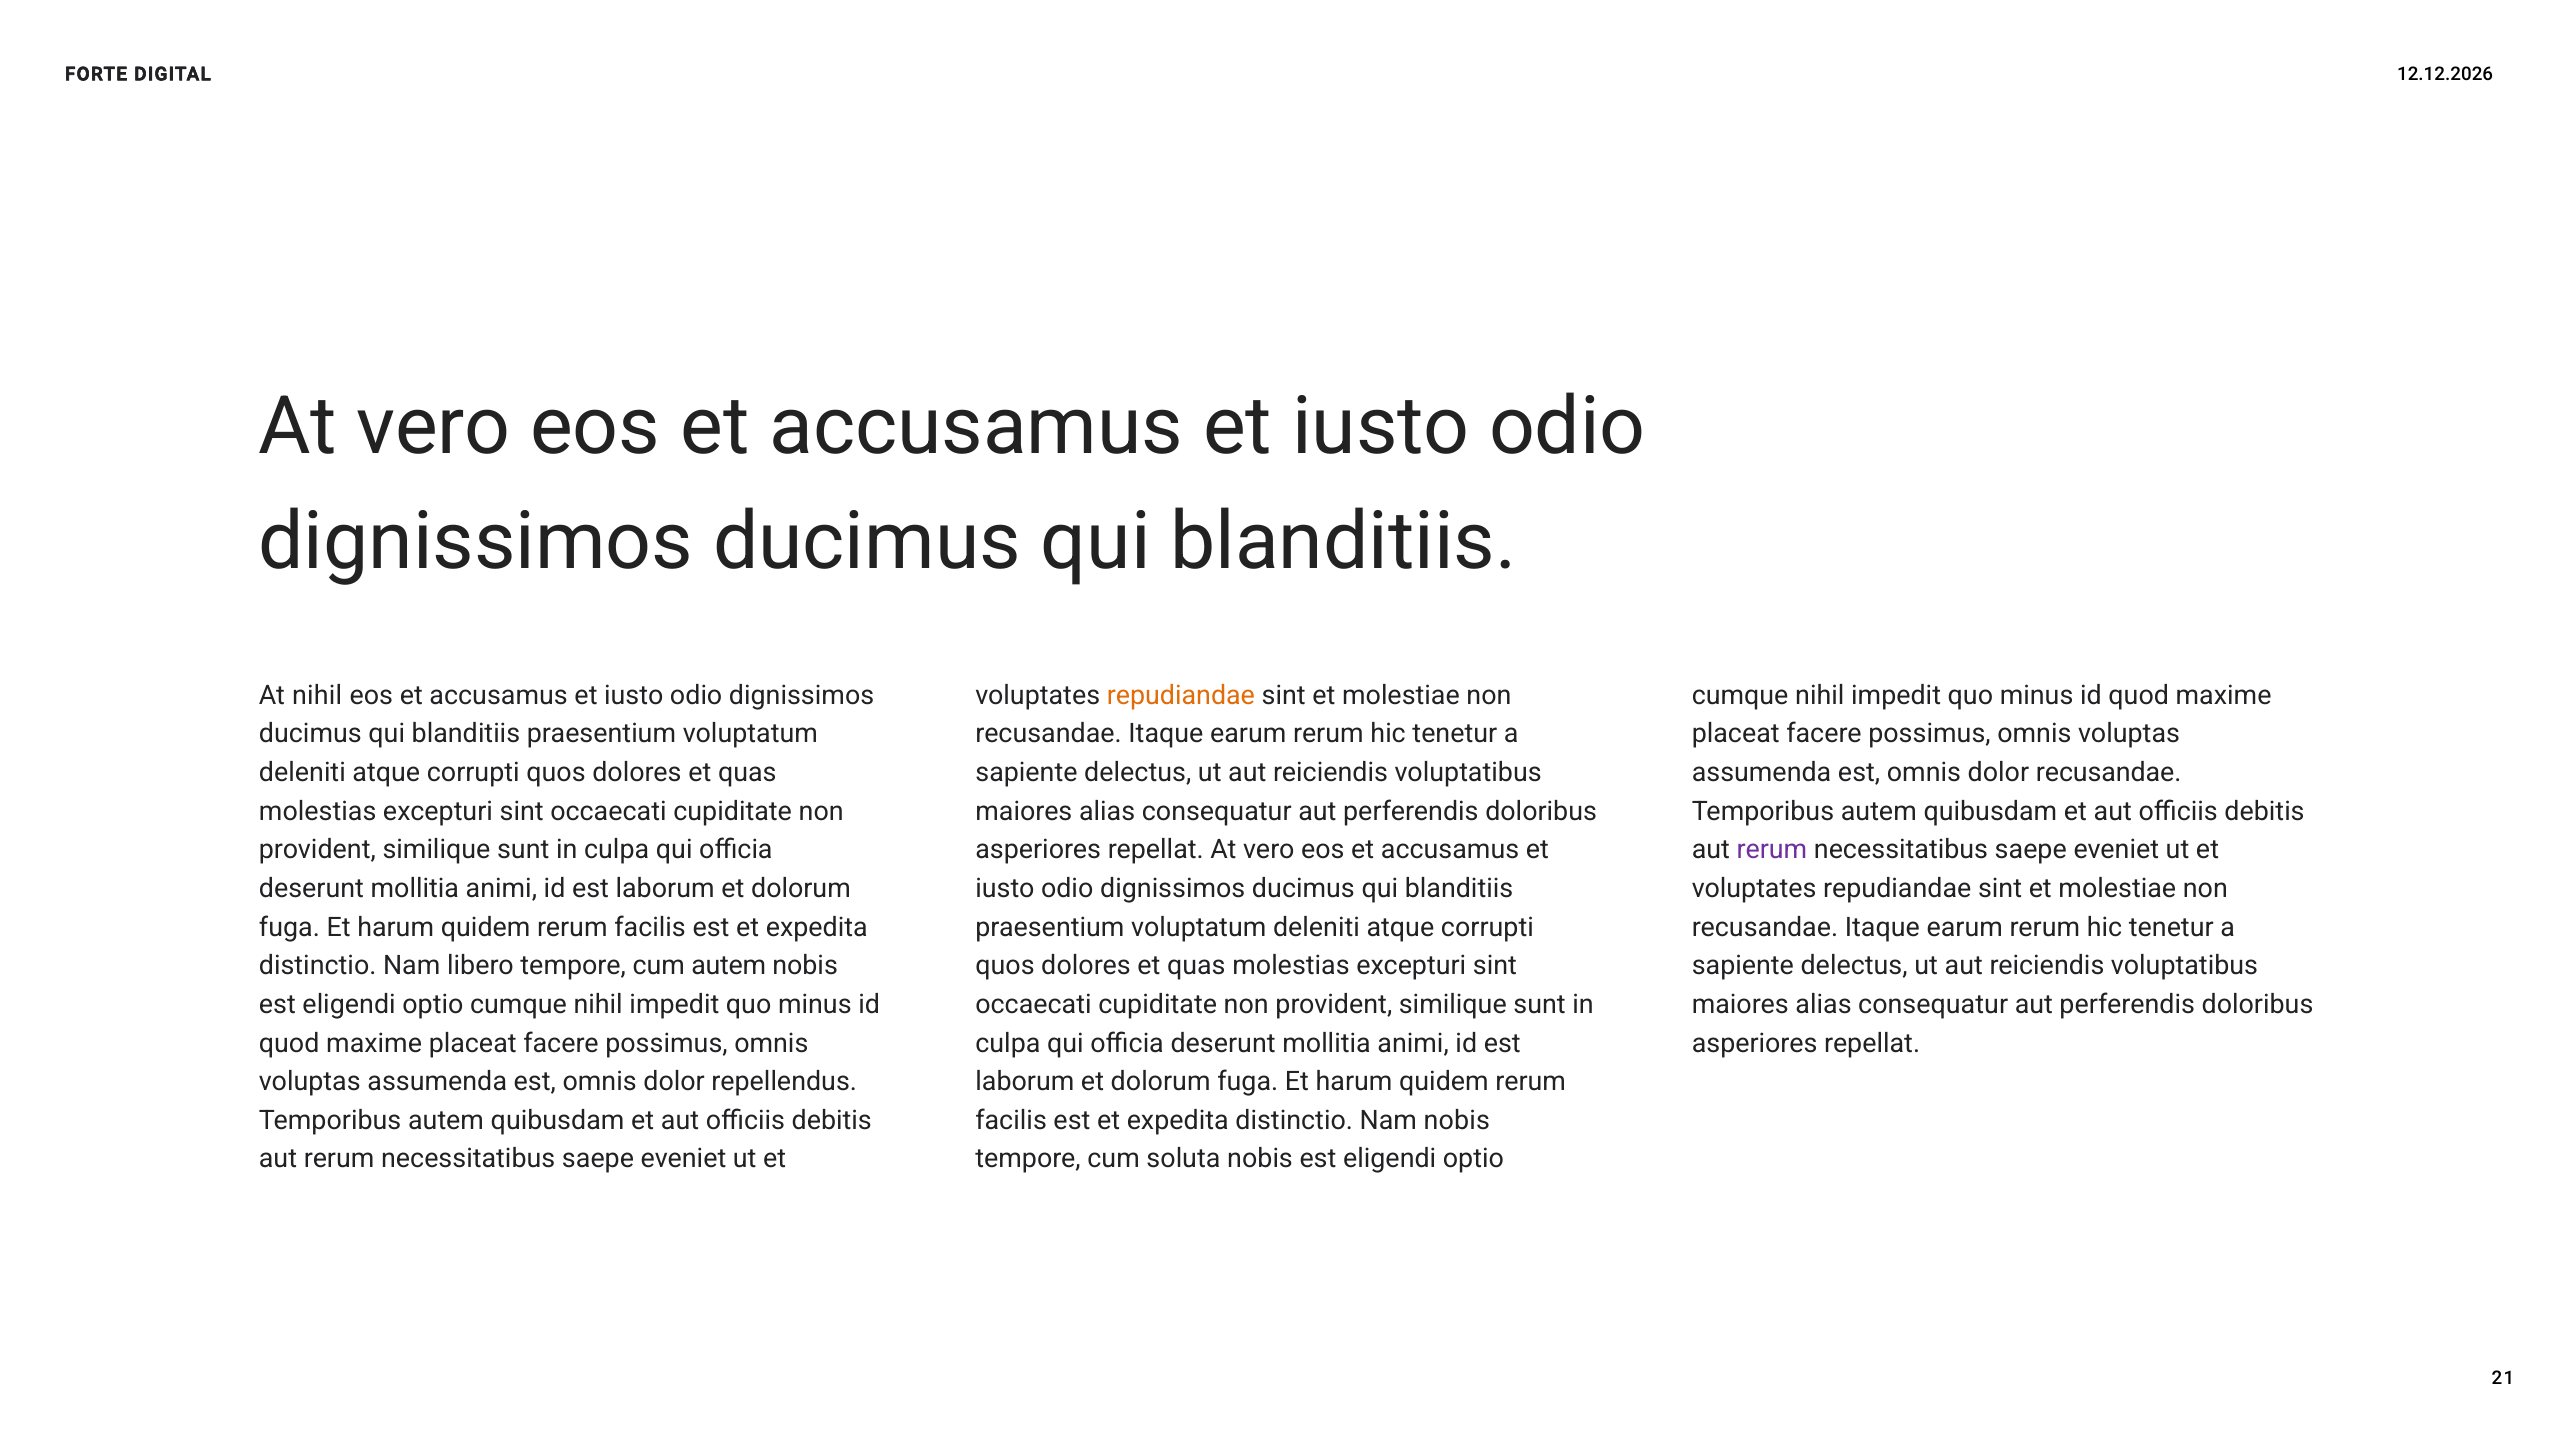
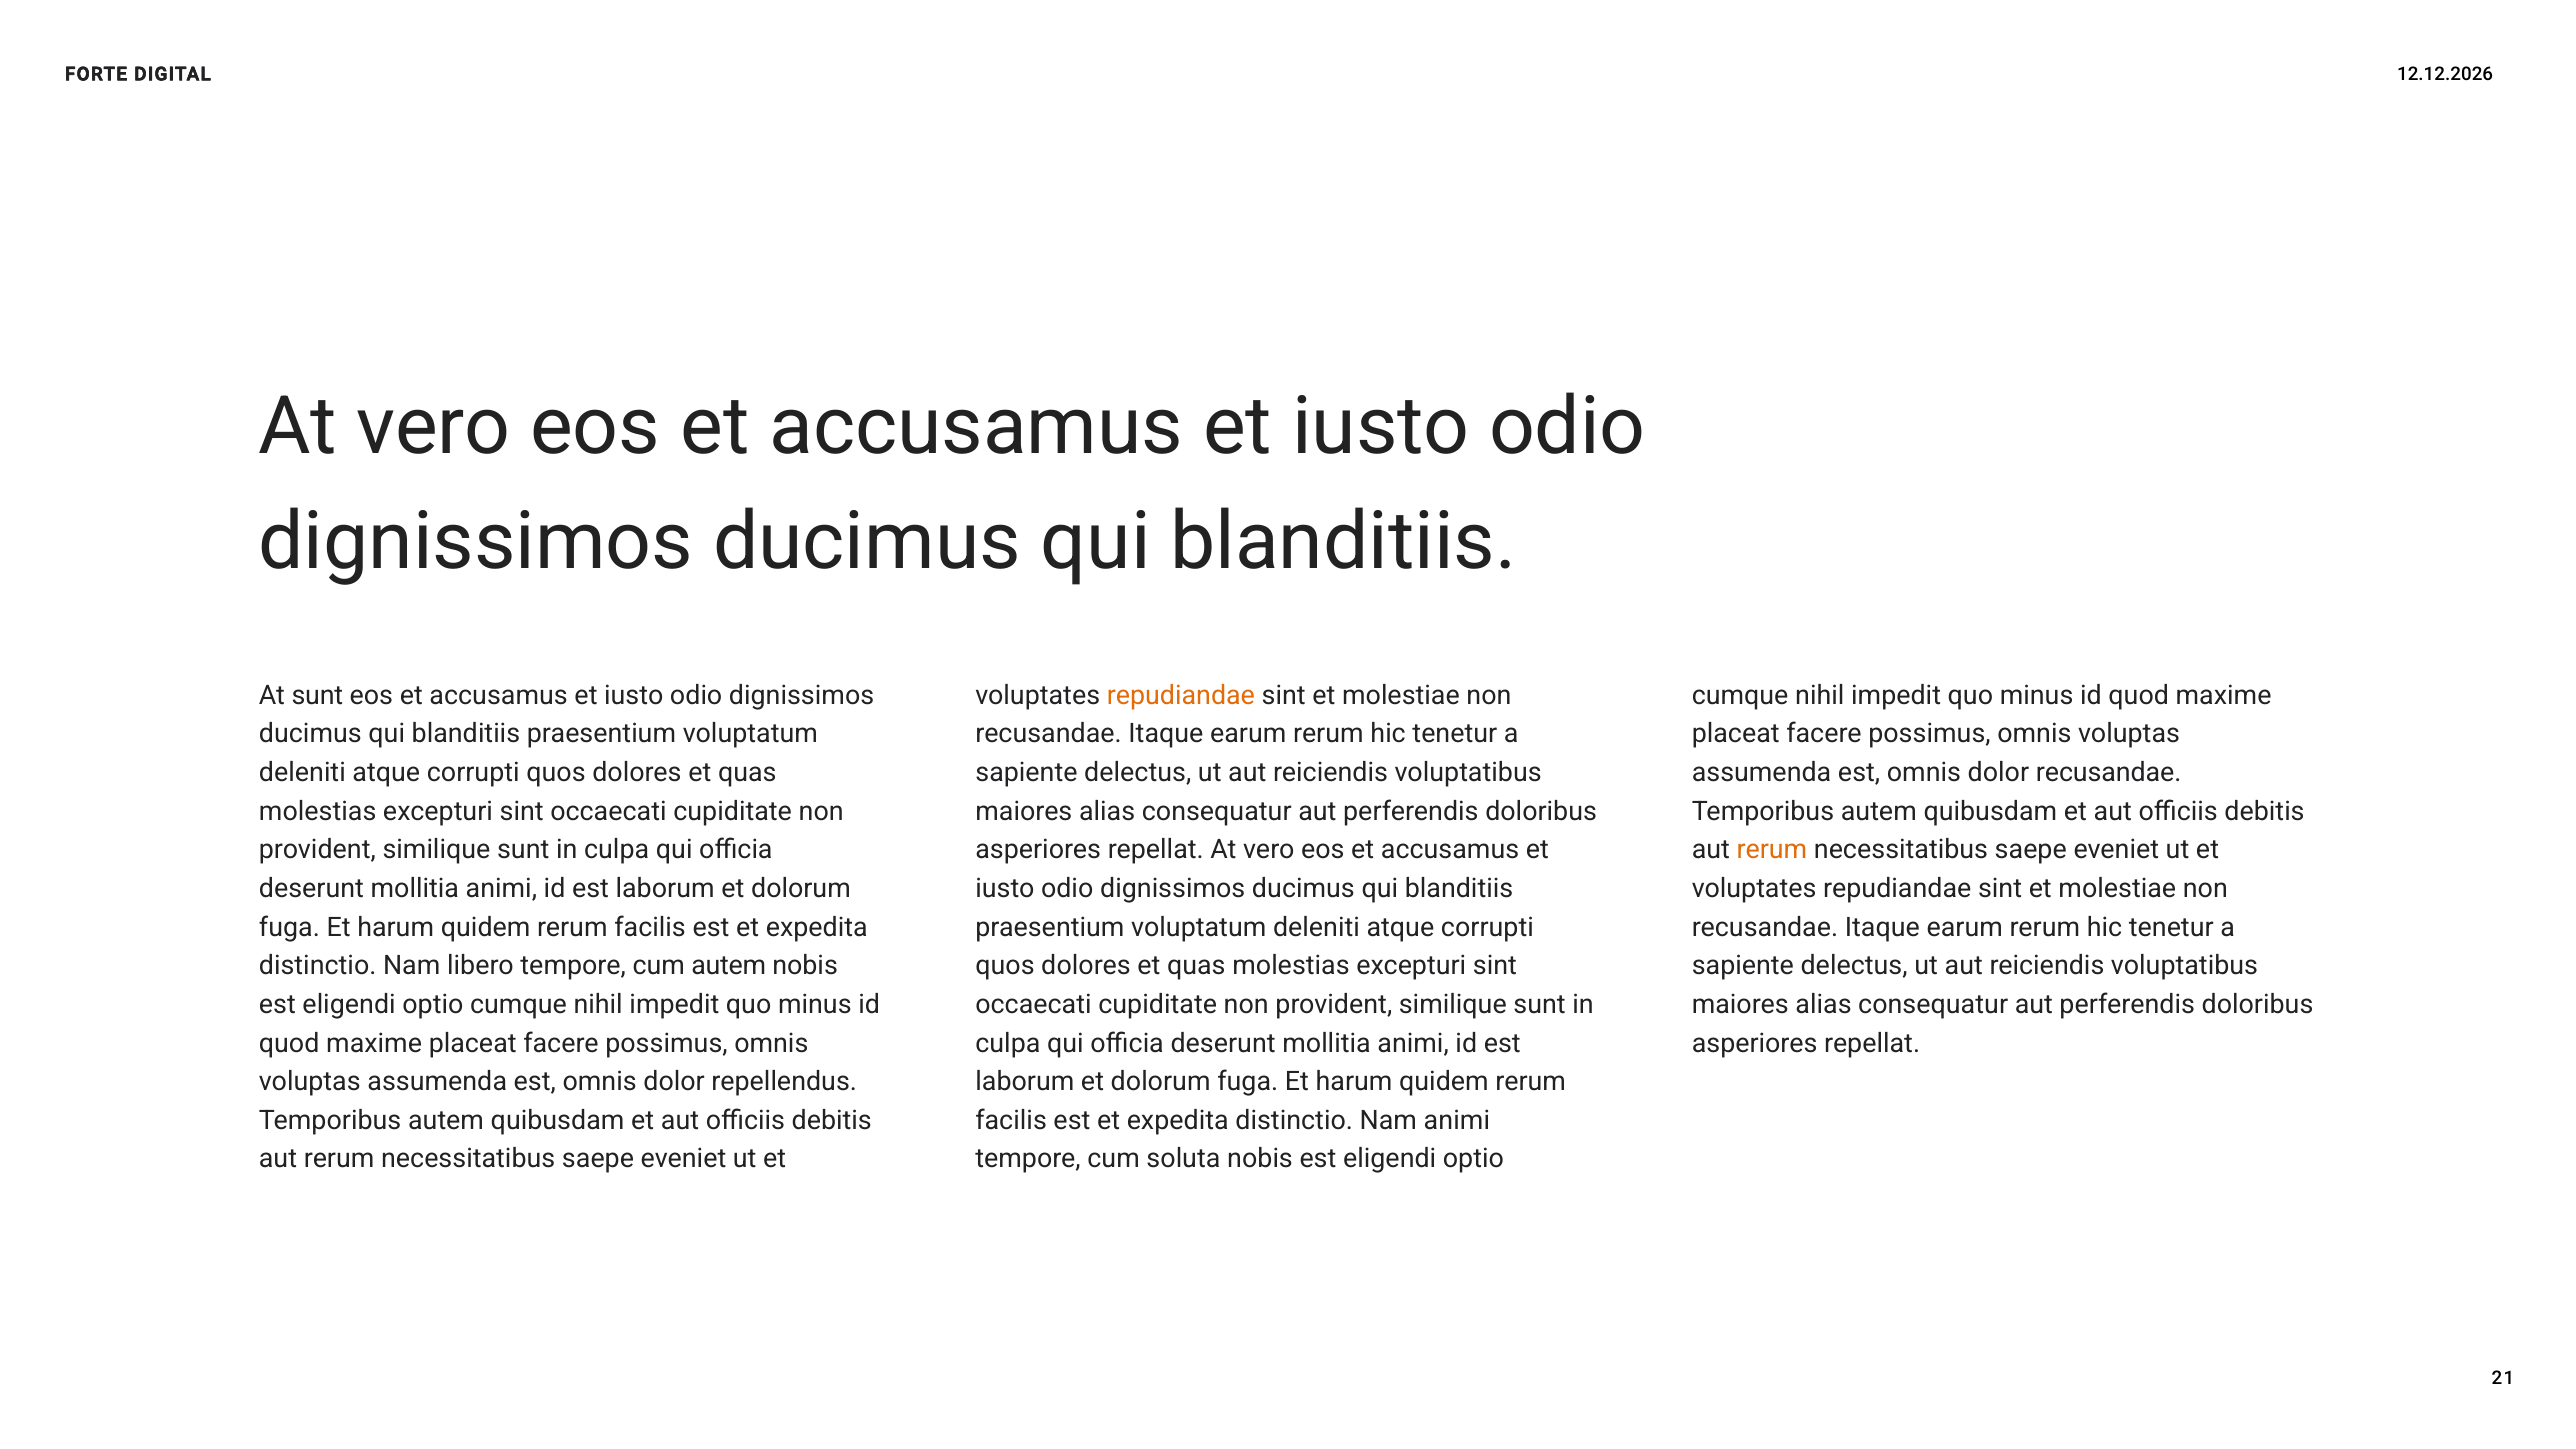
At nihil: nihil -> sunt
rerum at (1772, 850) colour: purple -> orange
Nam nobis: nobis -> animi
